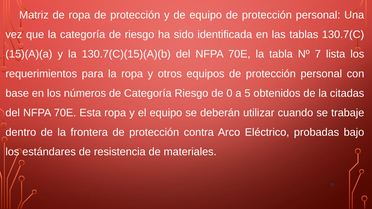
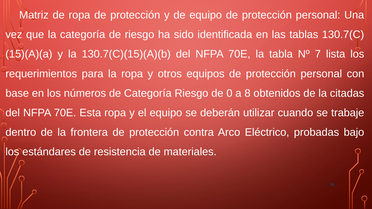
5: 5 -> 8
